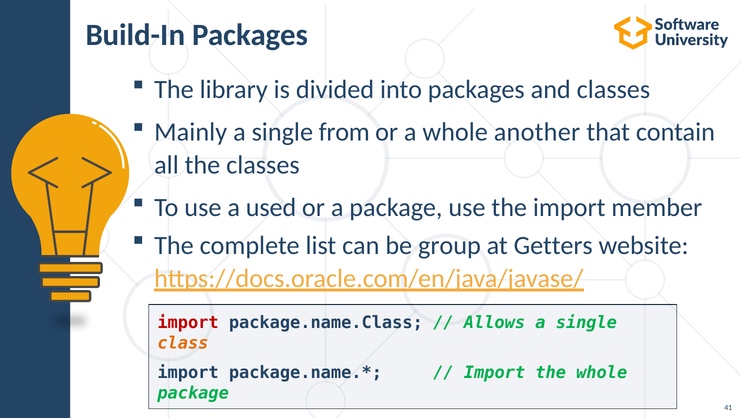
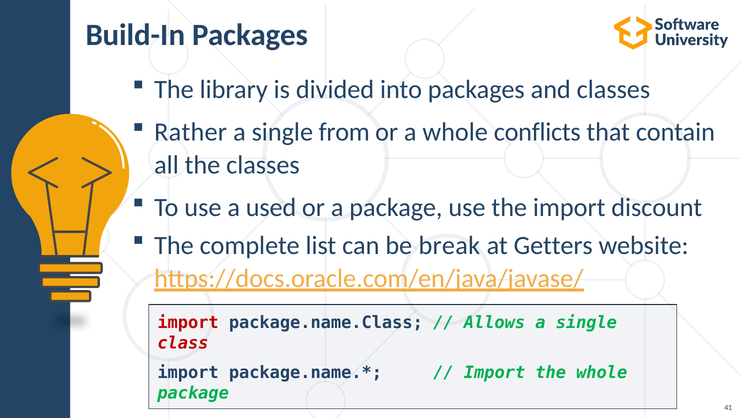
Mainly: Mainly -> Rather
another: another -> conflicts
member: member -> discount
group: group -> break
class colour: orange -> red
